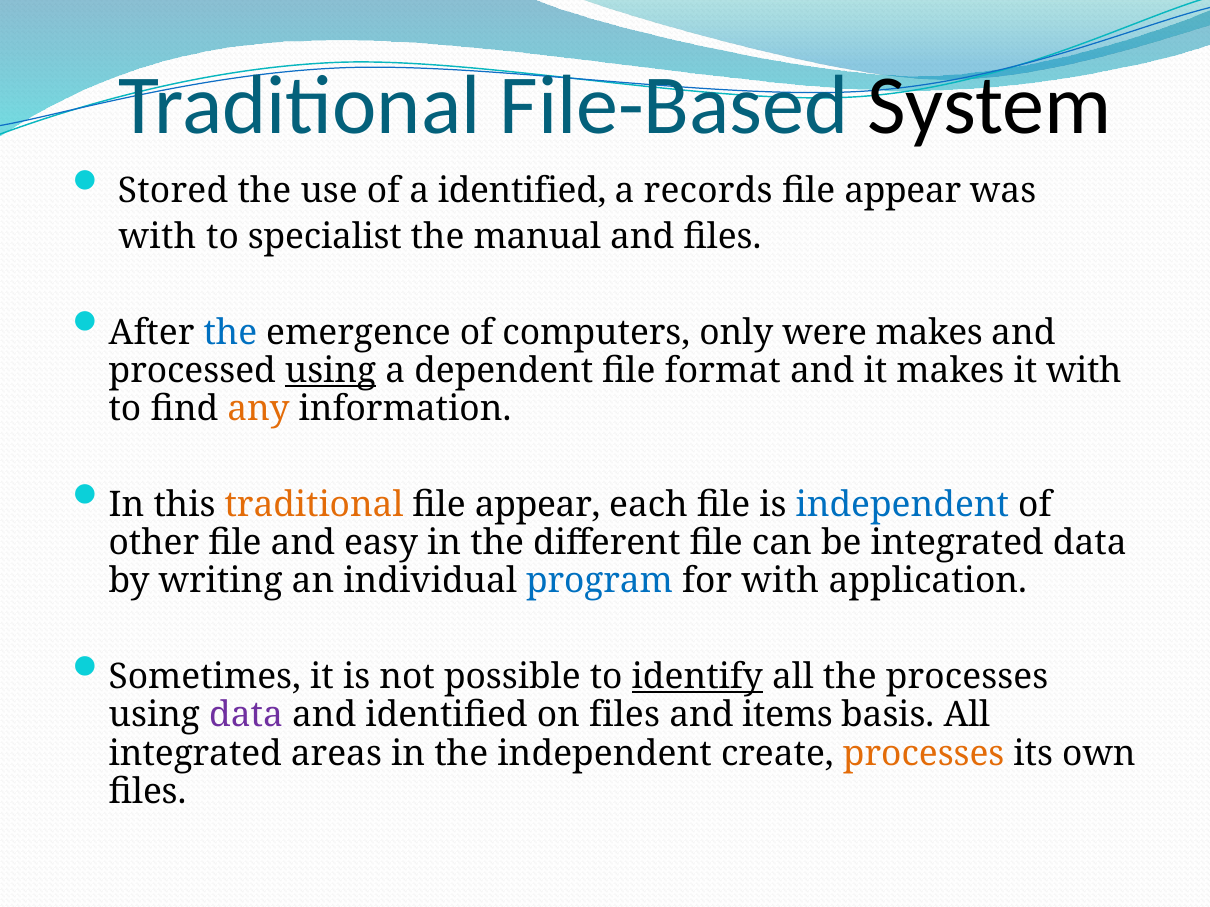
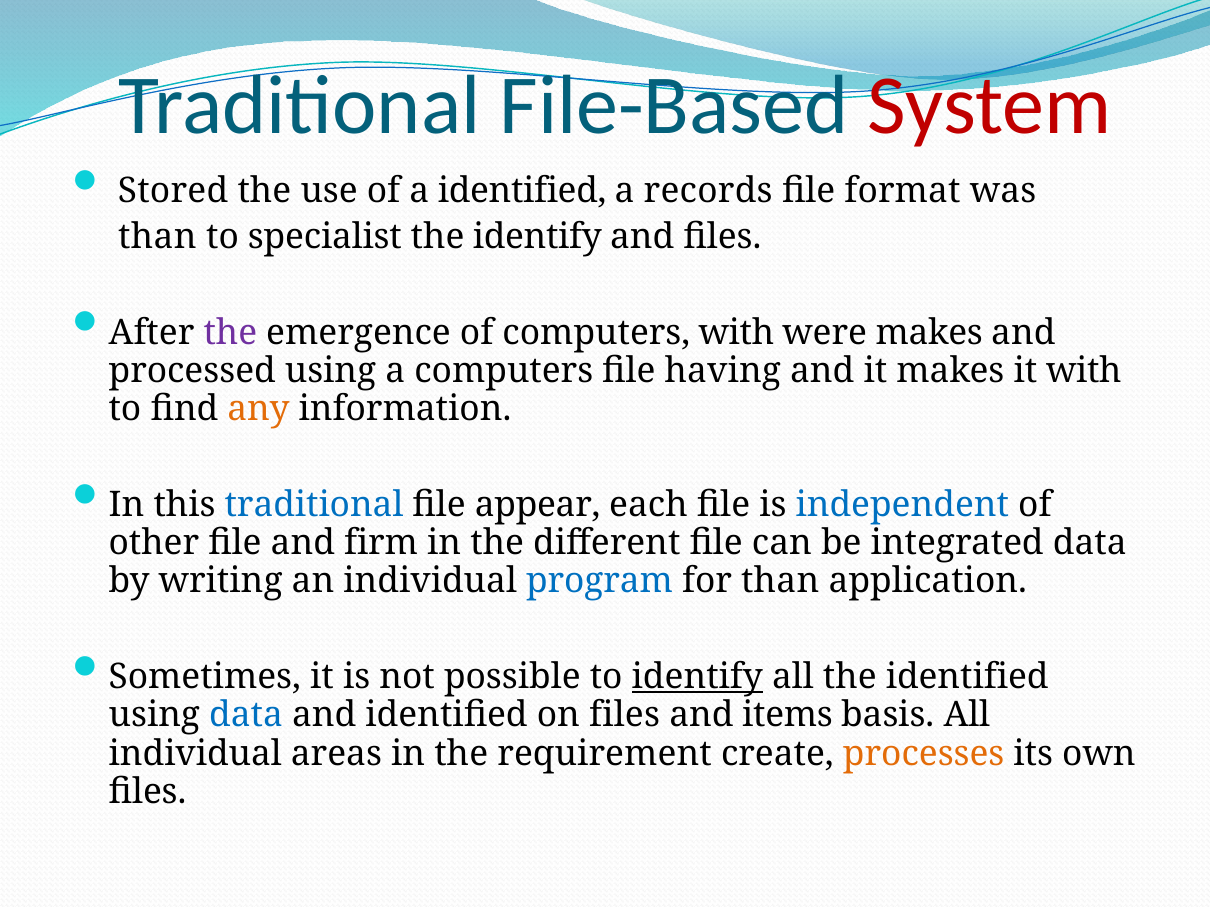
System colour: black -> red
appear at (903, 191): appear -> format
with at (157, 237): with -> than
the manual: manual -> identify
the at (230, 333) colour: blue -> purple
computers only: only -> with
using at (331, 371) underline: present -> none
a dependent: dependent -> computers
format: format -> having
traditional at (314, 505) colour: orange -> blue
easy: easy -> firm
for with: with -> than
the processes: processes -> identified
data at (246, 716) colour: purple -> blue
integrated at (195, 754): integrated -> individual
the independent: independent -> requirement
